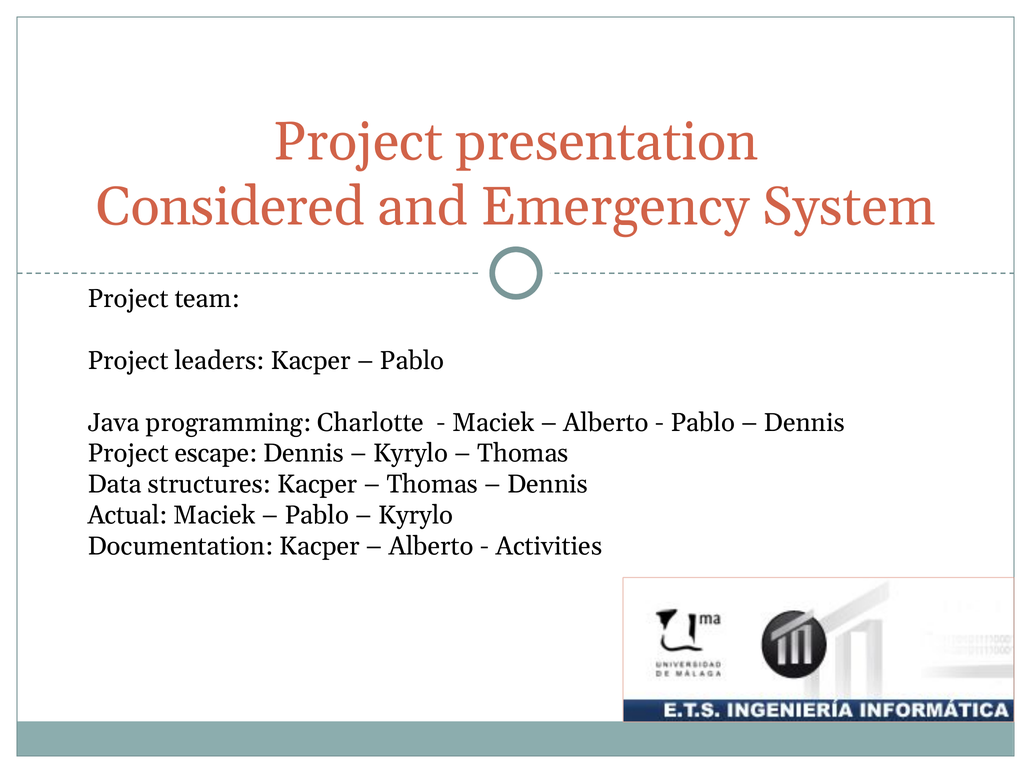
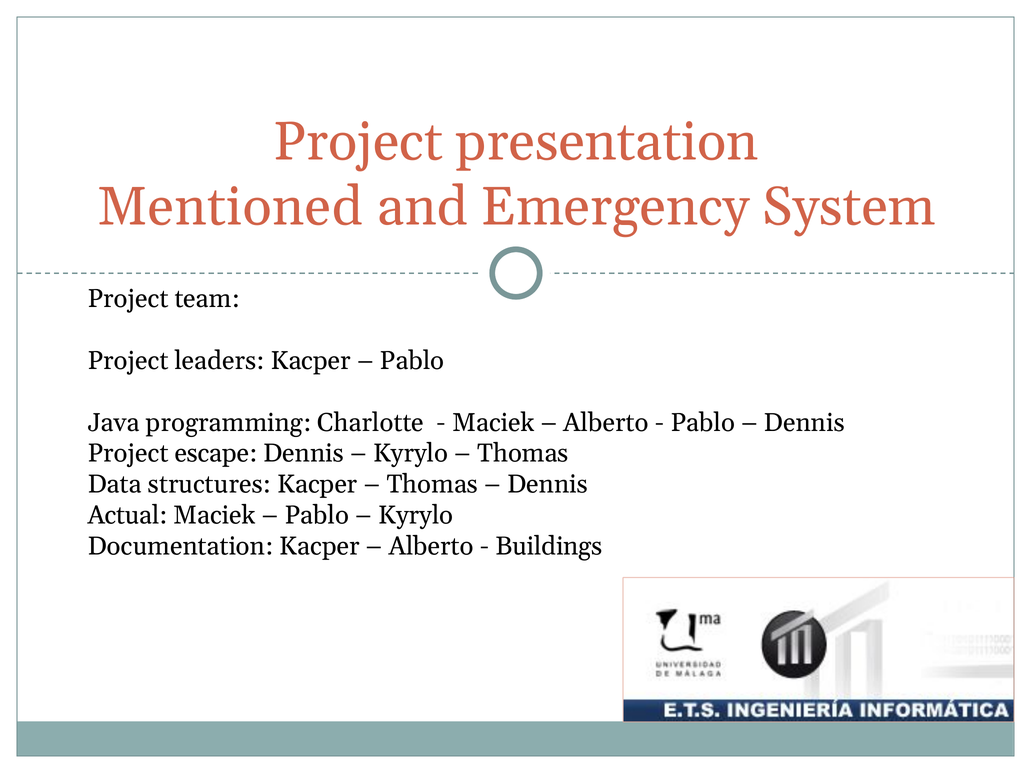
Considered: Considered -> Mentioned
Activities: Activities -> Buildings
